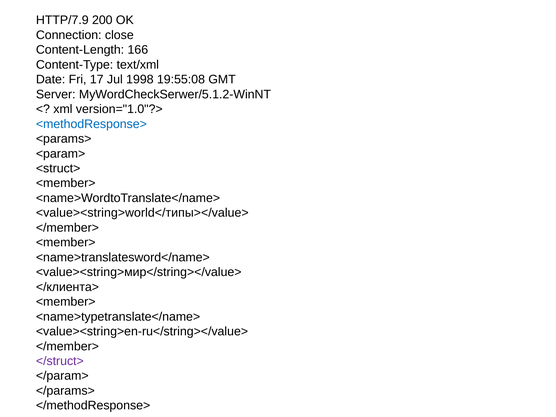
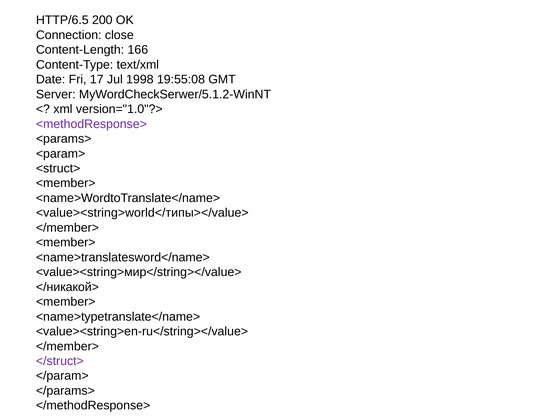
HTTP/7.9: HTTP/7.9 -> HTTP/6.5
<methodResponse> colour: blue -> purple
</клиента>: </клиента> -> </никакой>
